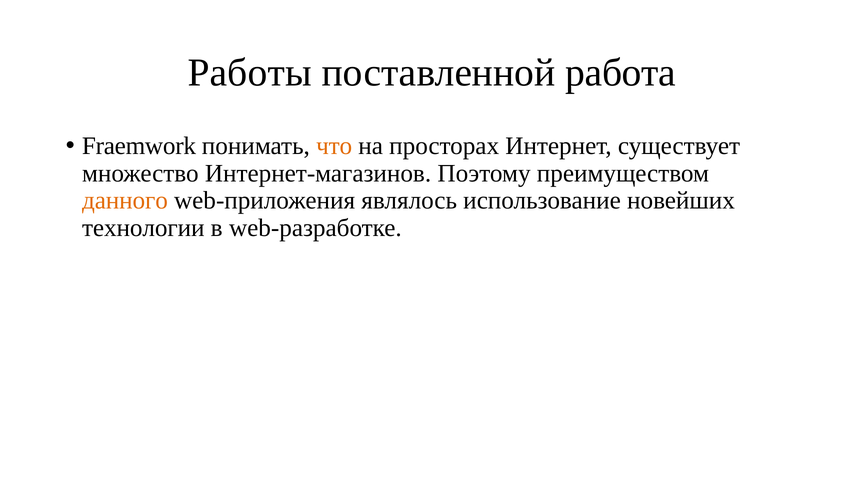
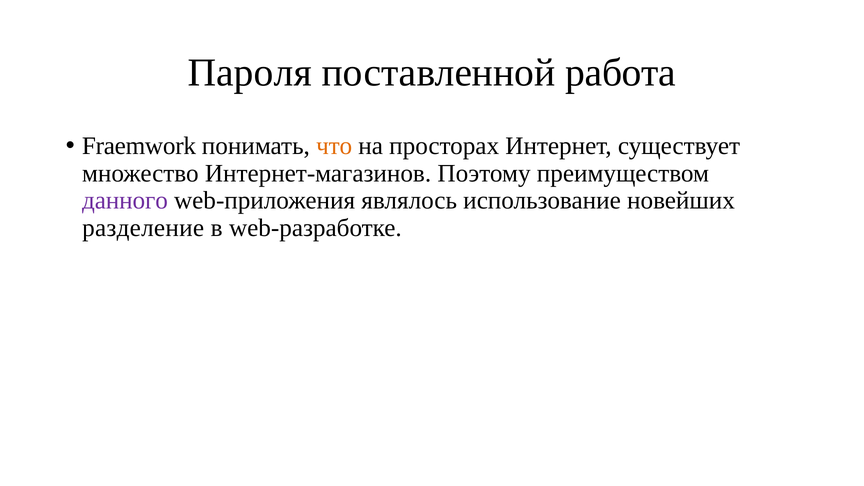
Работы: Работы -> Пароля
данного colour: orange -> purple
технологии: технологии -> разделение
